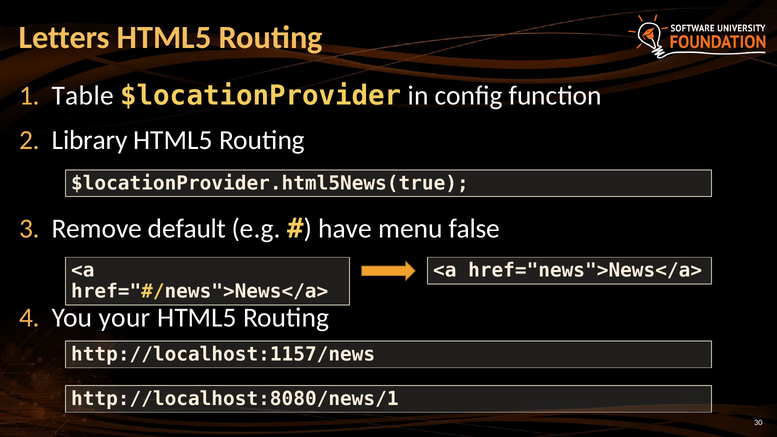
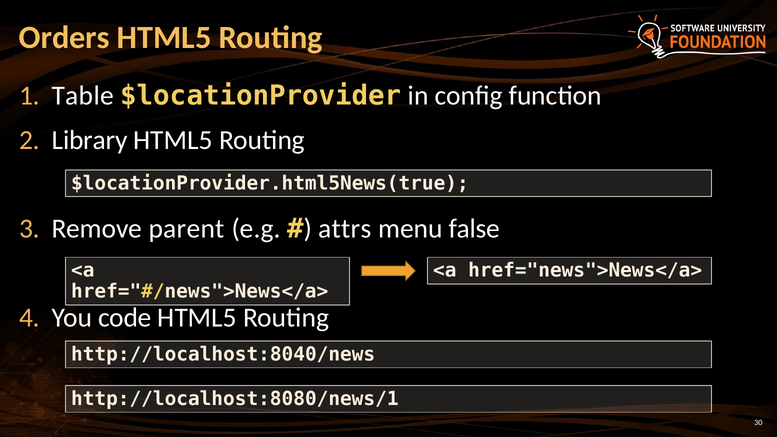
Letters: Letters -> Orders
default: default -> parent
have: have -> attrs
your: your -> code
http://localhost:1157/news: http://localhost:1157/news -> http://localhost:8040/news
